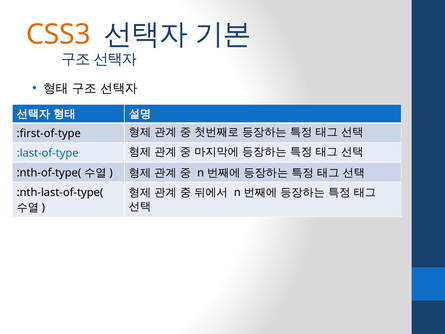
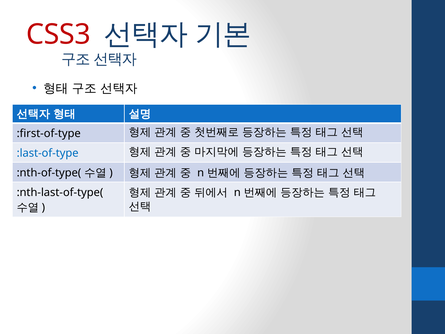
CSS3 colour: orange -> red
